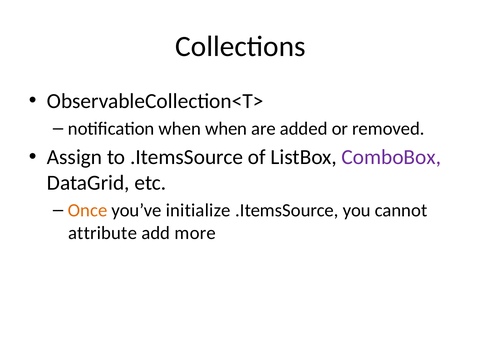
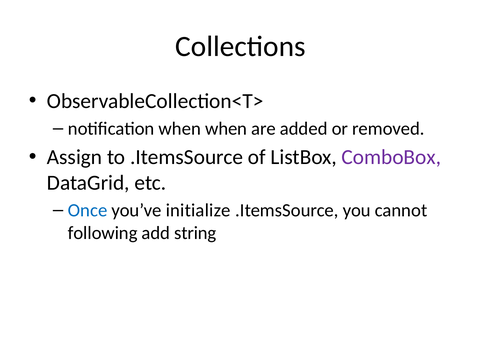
Once colour: orange -> blue
attribute: attribute -> following
more: more -> string
